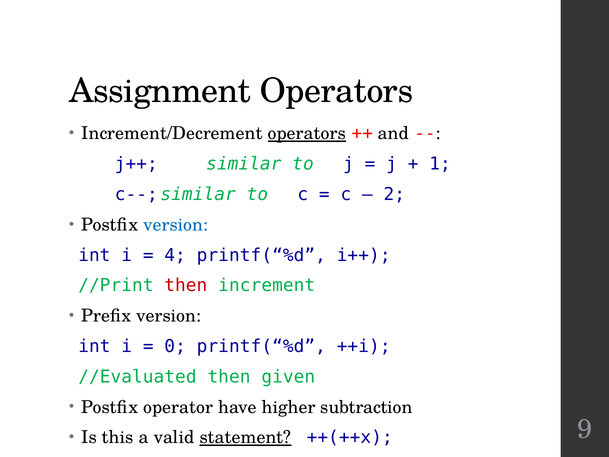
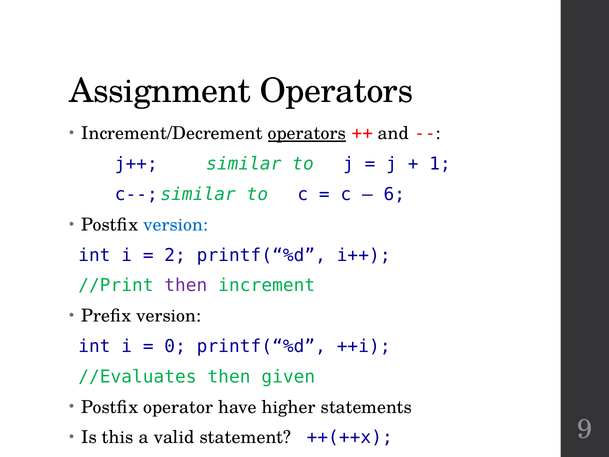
2: 2 -> 6
4: 4 -> 2
then at (186, 285) colour: red -> purple
//Evaluated: //Evaluated -> //Evaluates
subtraction: subtraction -> statements
statement underline: present -> none
